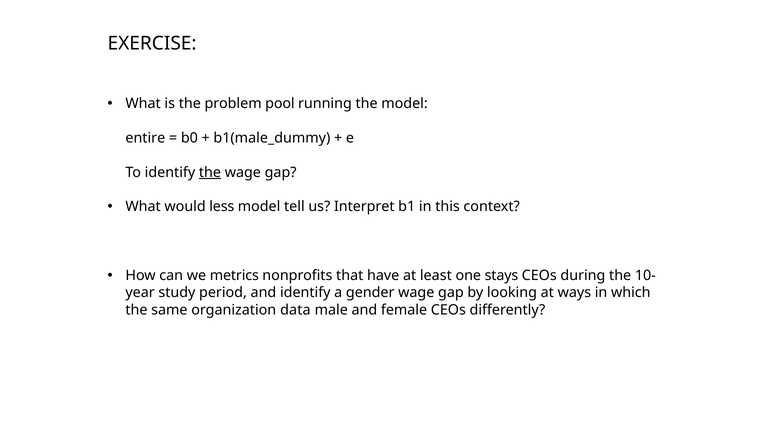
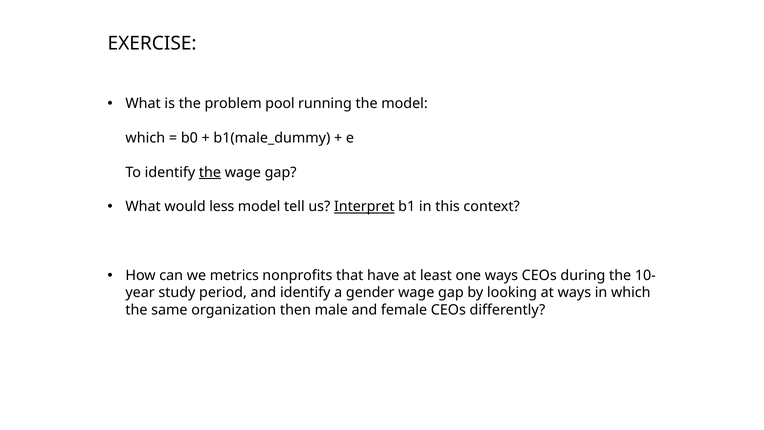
entire at (145, 138): entire -> which
Interpret underline: none -> present
one stays: stays -> ways
data: data -> then
